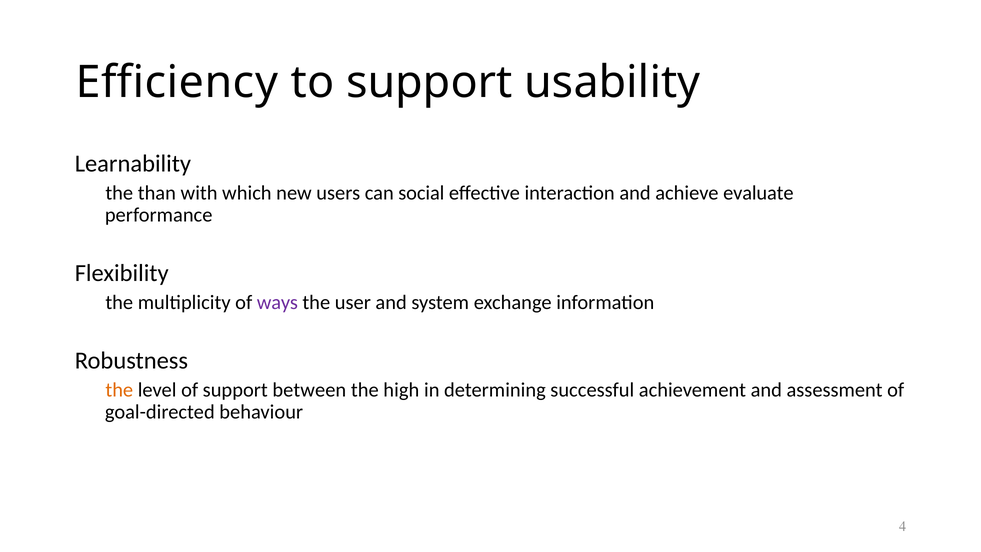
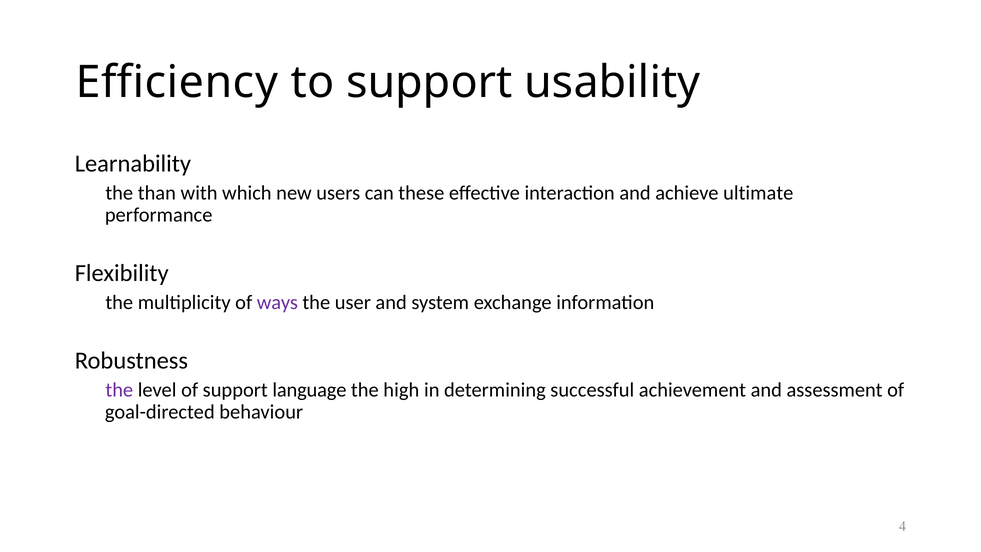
social: social -> these
evaluate: evaluate -> ultimate
the at (119, 390) colour: orange -> purple
between: between -> language
